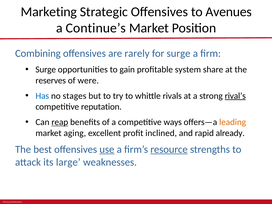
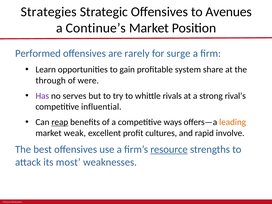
Marketing: Marketing -> Strategies
Combining: Combining -> Performed
Surge at (46, 70): Surge -> Learn
reserves: reserves -> through
Has colour: blue -> purple
stages: stages -> serves
rival’s underline: present -> none
reputation: reputation -> influential
aging: aging -> weak
inclined: inclined -> cultures
already: already -> involve
use underline: present -> none
large: large -> most
